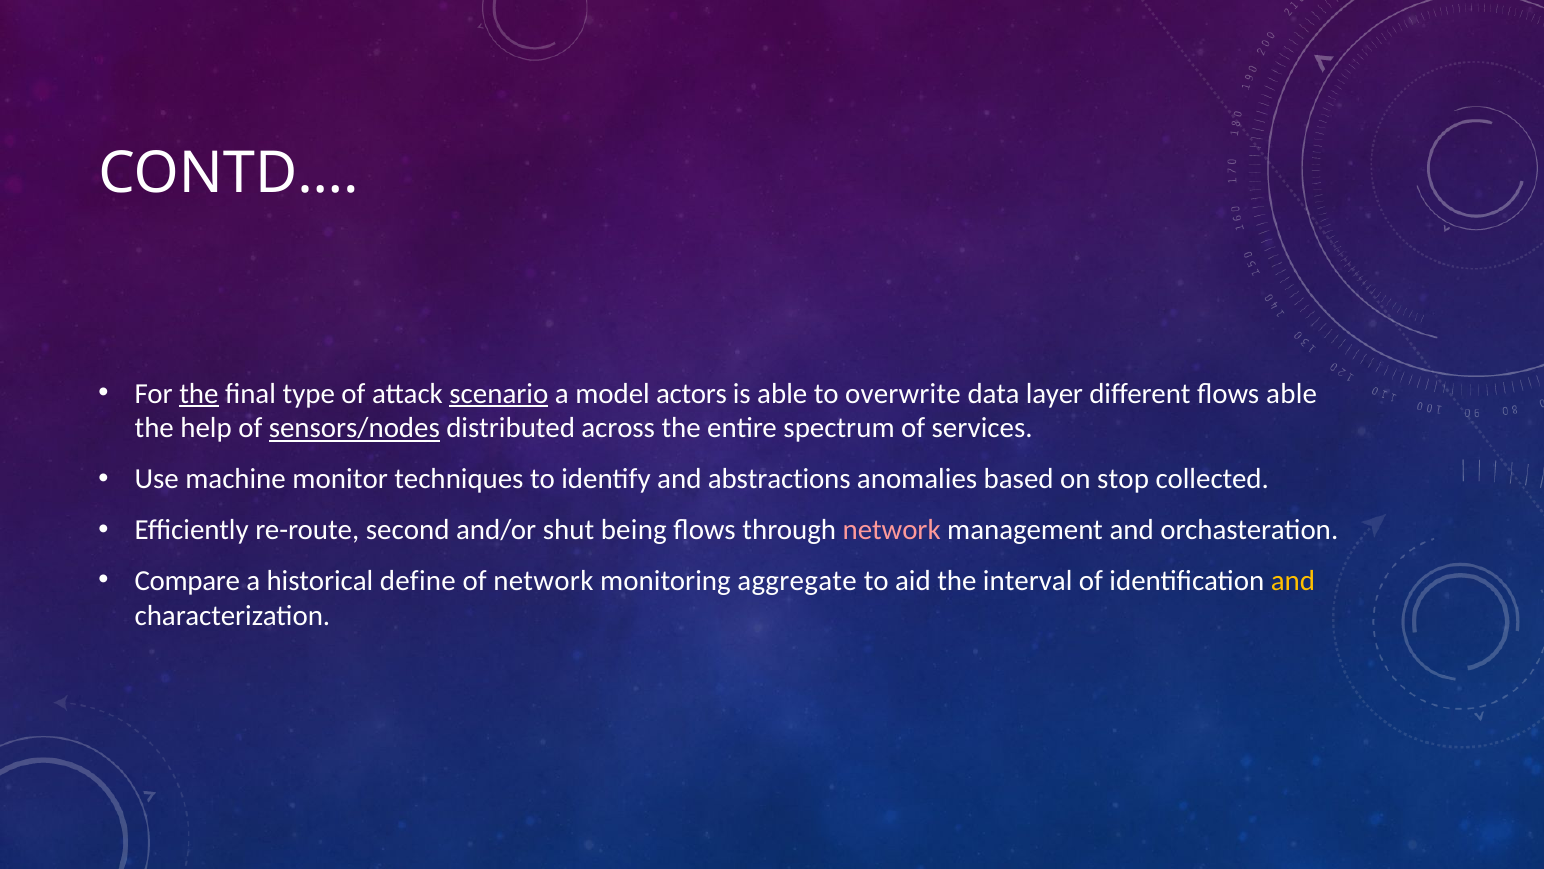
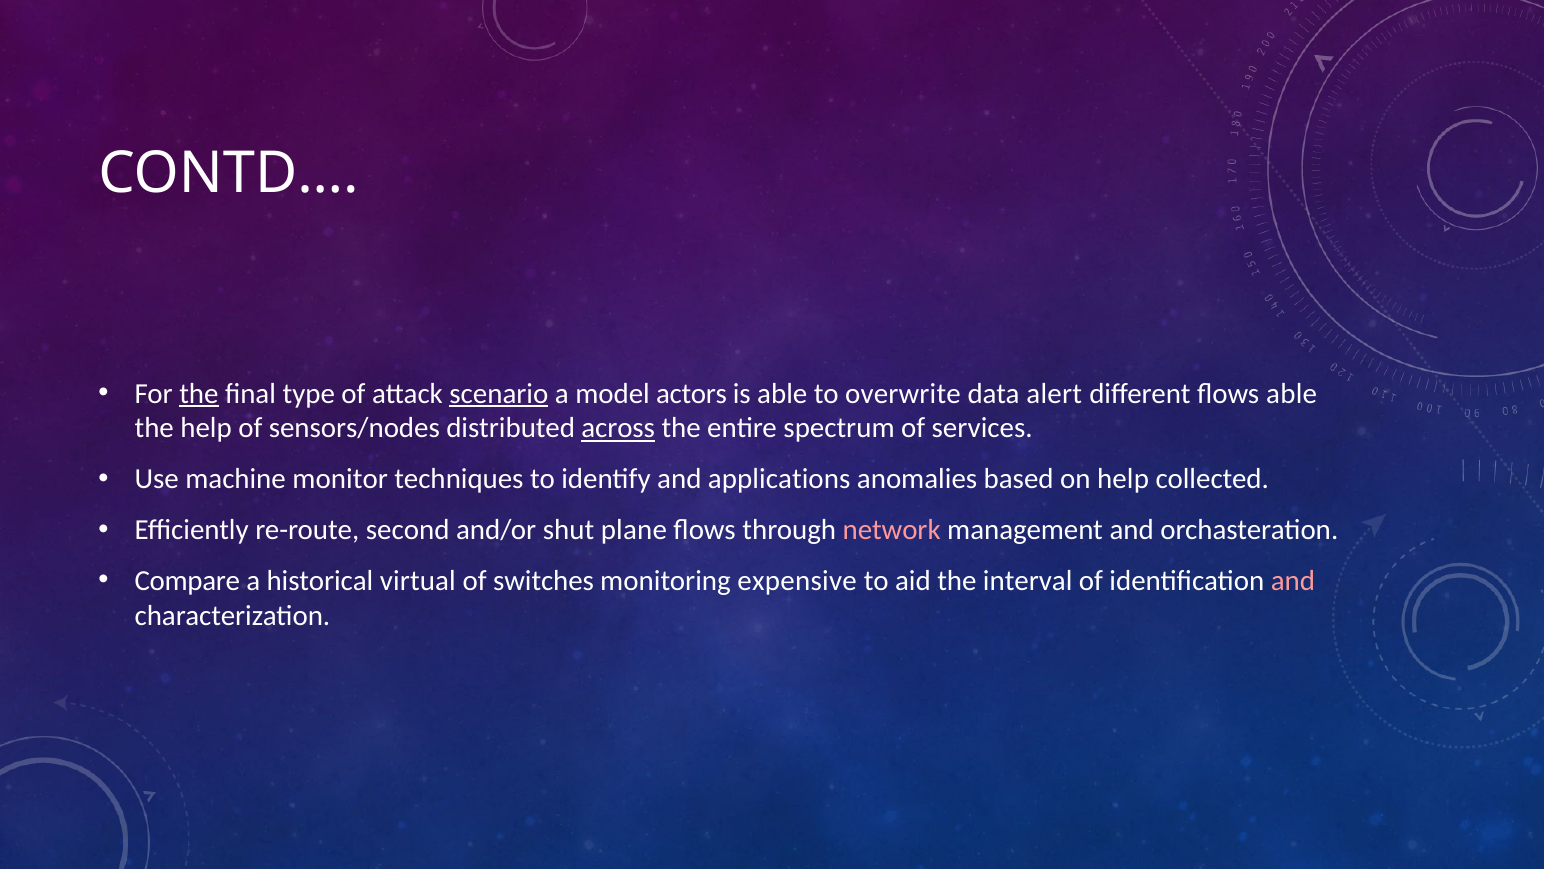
layer: layer -> alert
sensors/nodes underline: present -> none
across underline: none -> present
abstractions: abstractions -> applications
on stop: stop -> help
being: being -> plane
define: define -> virtual
of network: network -> switches
aggregate: aggregate -> expensive
and at (1293, 581) colour: yellow -> pink
